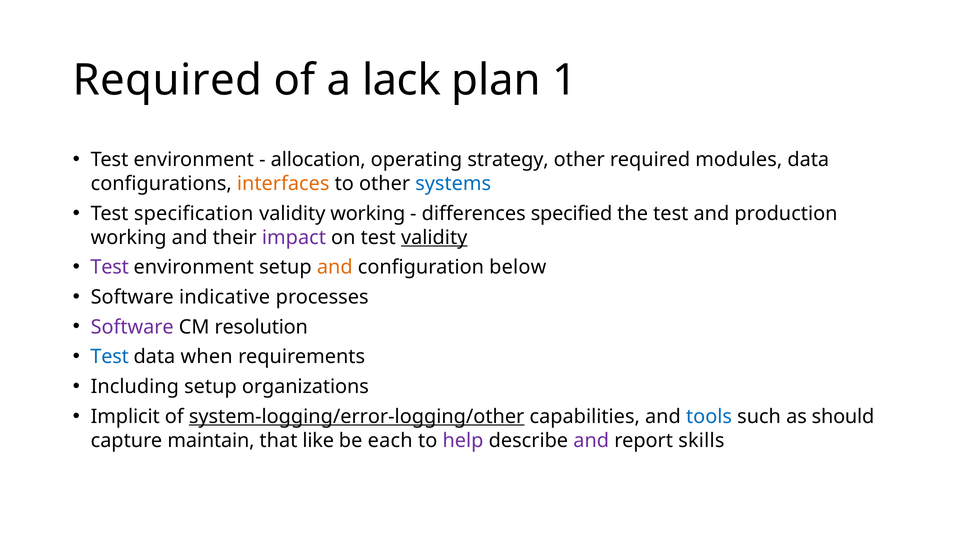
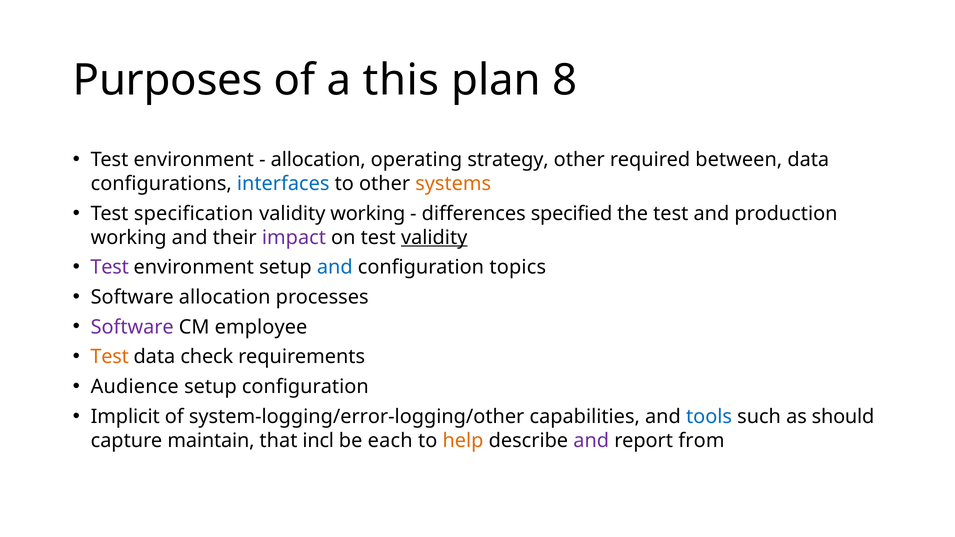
Required at (167, 80): Required -> Purposes
lack: lack -> this
1: 1 -> 8
modules: modules -> between
interfaces colour: orange -> blue
systems colour: blue -> orange
and at (335, 267) colour: orange -> blue
below: below -> topics
Software indicative: indicative -> allocation
resolution: resolution -> employee
Test at (110, 357) colour: blue -> orange
when: when -> check
Including: Including -> Audience
setup organizations: organizations -> configuration
system-logging/error-logging/other underline: present -> none
like: like -> incl
help colour: purple -> orange
skills: skills -> from
